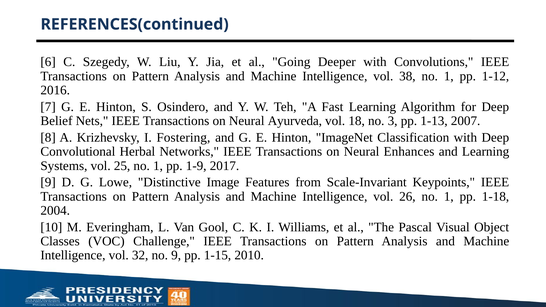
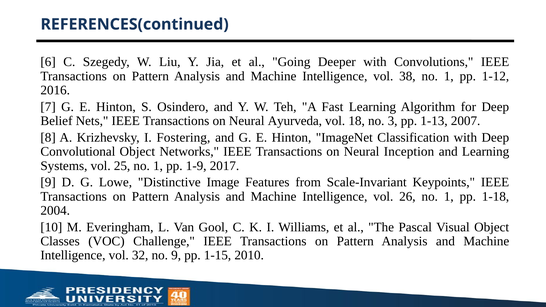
Convolutional Herbal: Herbal -> Object
Enhances: Enhances -> Inception
